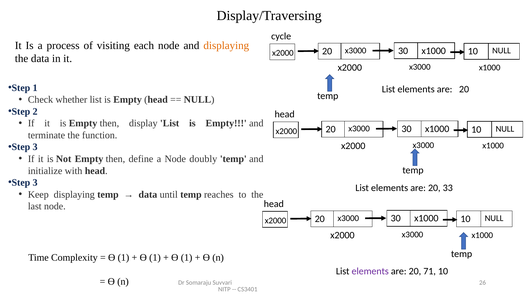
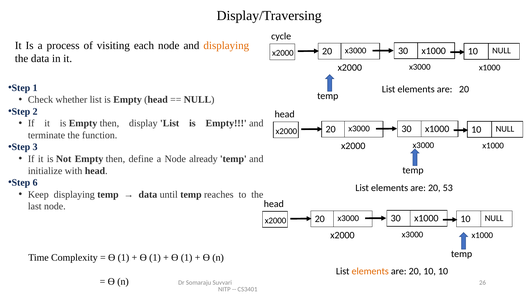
doubly: doubly -> already
3 at (35, 183): 3 -> 6
33: 33 -> 53
elements at (370, 271) colour: purple -> orange
20 71: 71 -> 10
